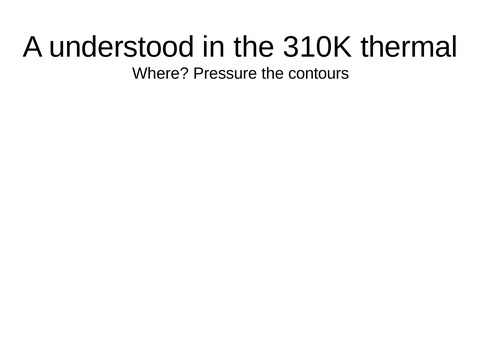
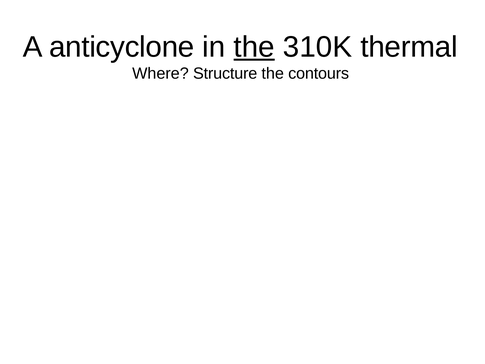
understood: understood -> anticyclone
the at (254, 47) underline: none -> present
Pressure: Pressure -> Structure
